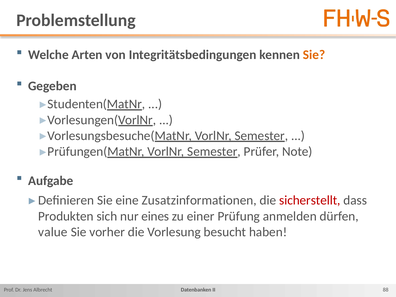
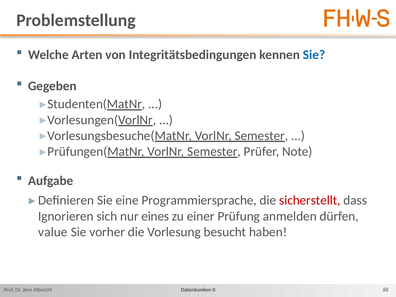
Sie at (314, 55) colour: orange -> blue
Zusatzinformationen: Zusatzinformationen -> Programmiersprache
Produkten: Produkten -> Ignorieren
